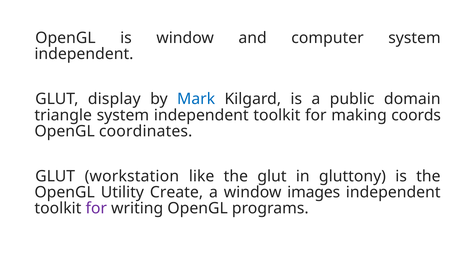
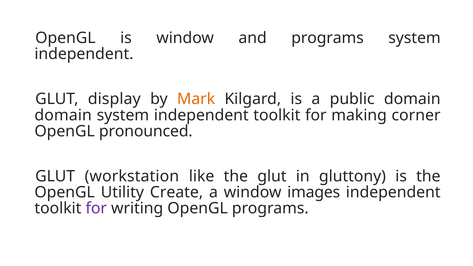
and computer: computer -> programs
Mark colour: blue -> orange
triangle at (63, 115): triangle -> domain
coords: coords -> corner
coordinates: coordinates -> pronounced
